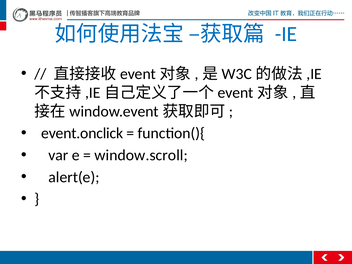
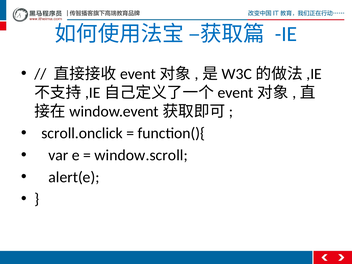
event.onclick: event.onclick -> scroll.onclick
